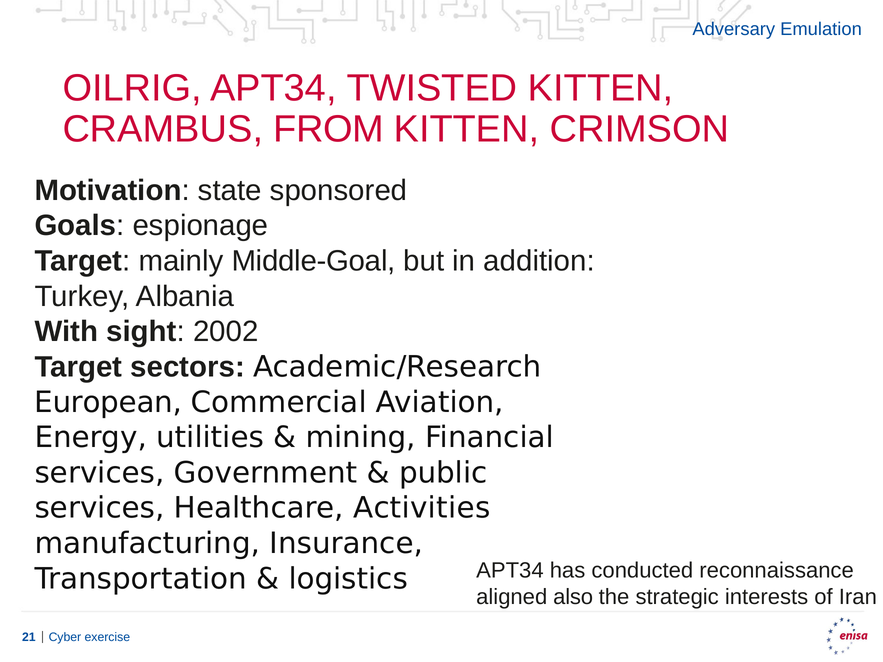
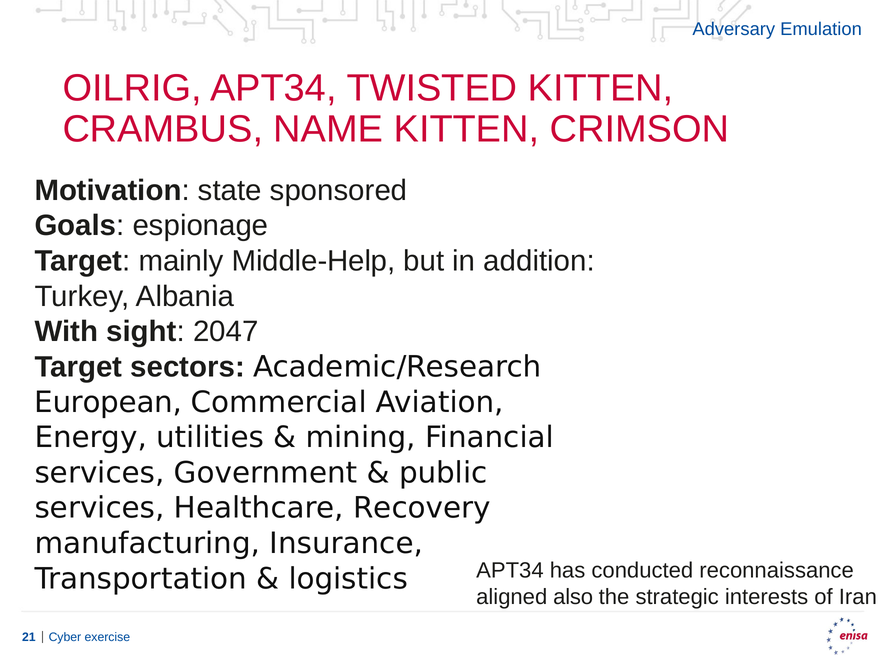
FROM: FROM -> NAME
Middle-Goal: Middle-Goal -> Middle-Help
2002: 2002 -> 2047
Activities: Activities -> Recovery
